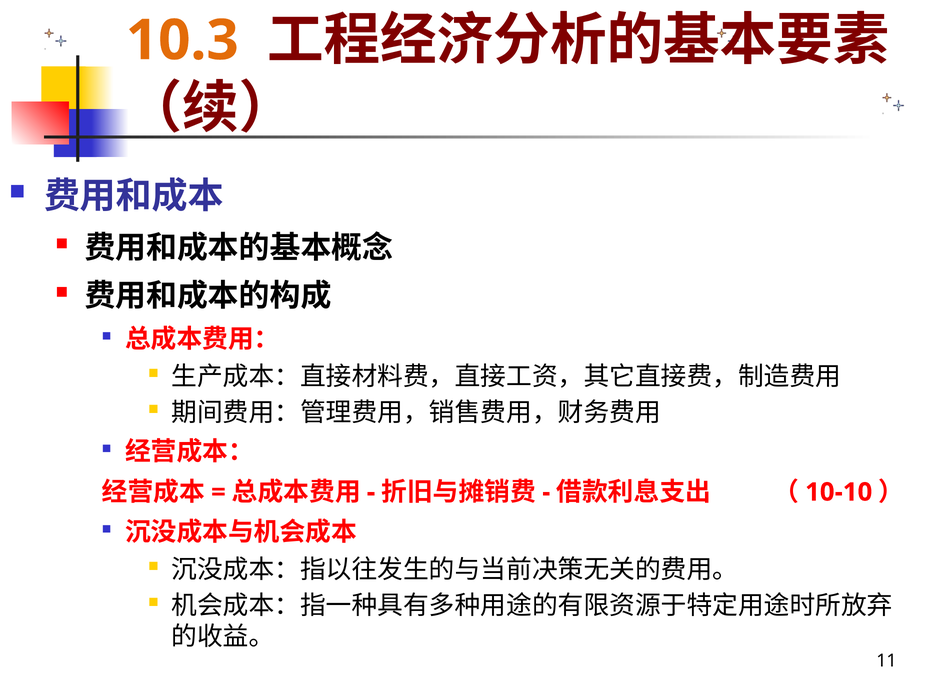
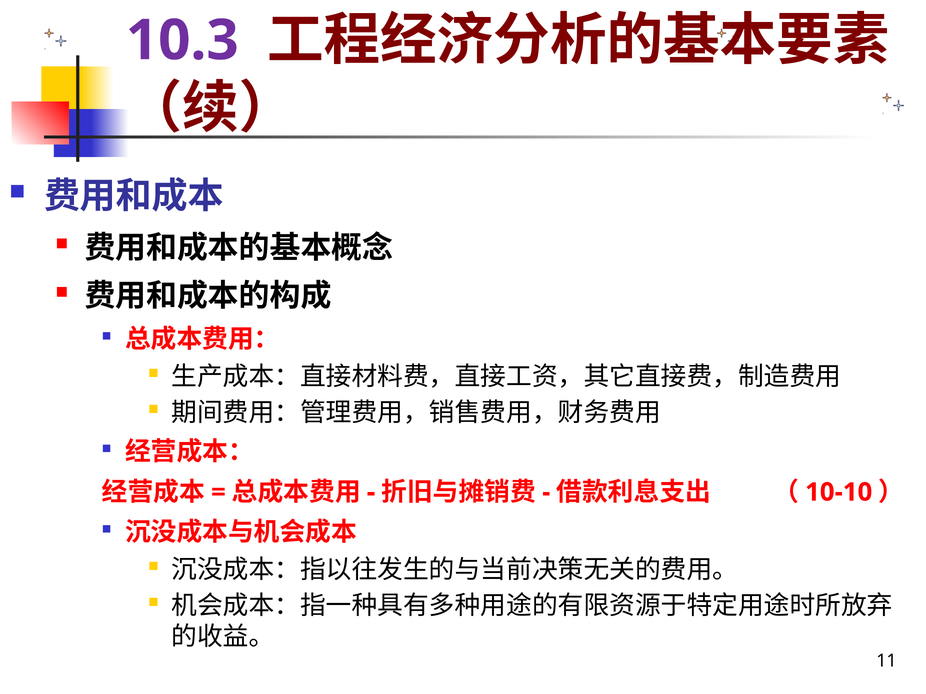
10.3 colour: orange -> purple
